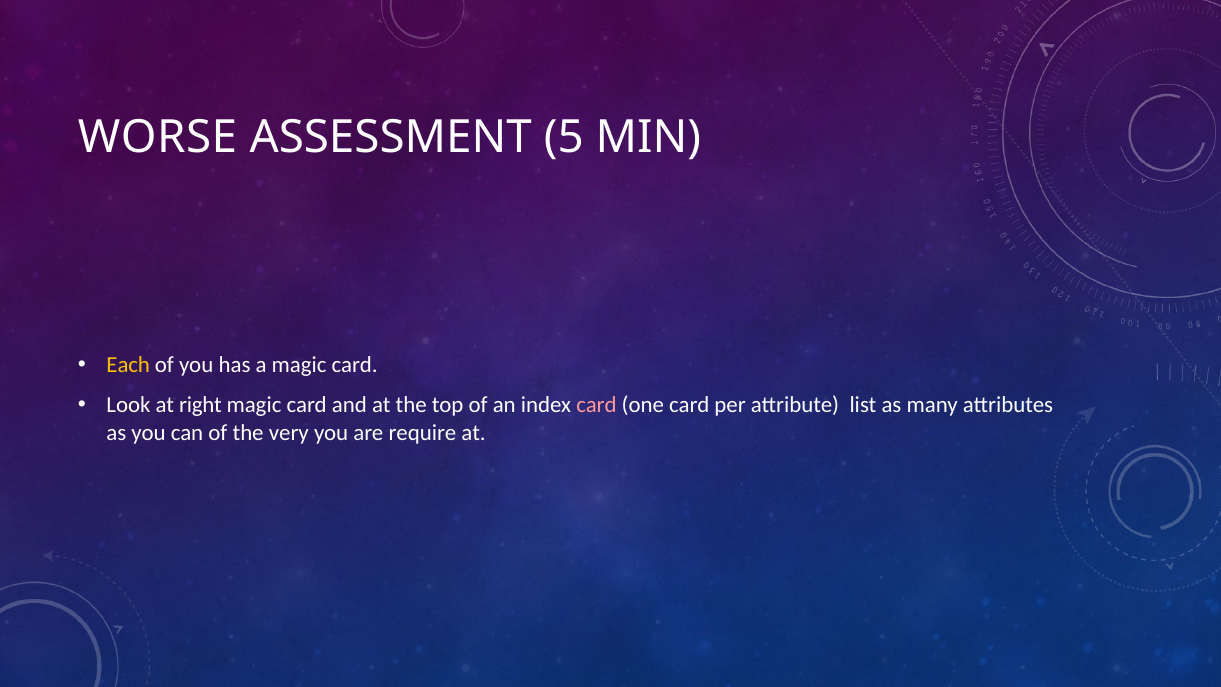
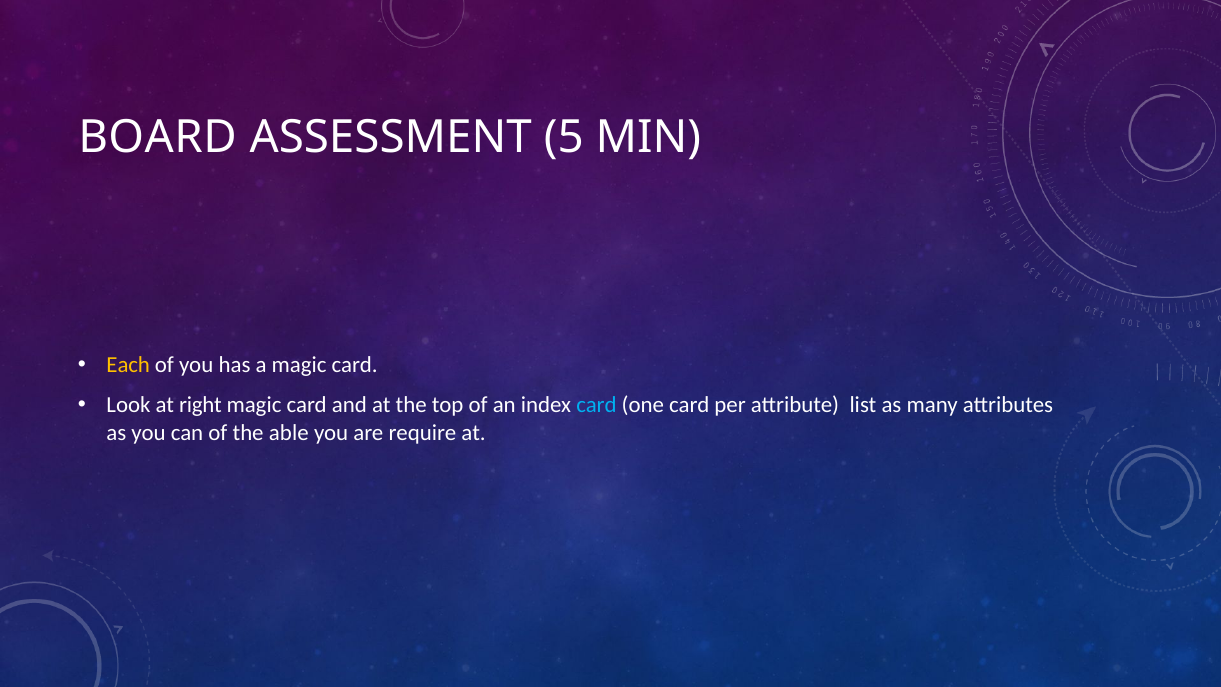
WORSE: WORSE -> BOARD
card at (596, 405) colour: pink -> light blue
very: very -> able
